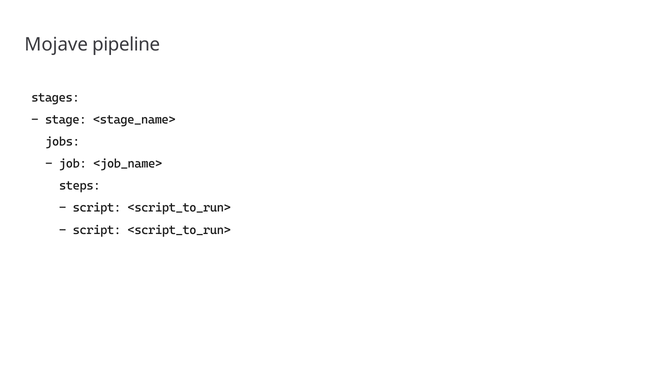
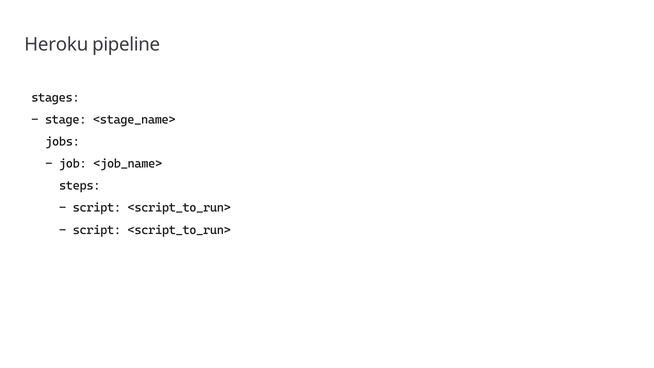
Mojave: Mojave -> Heroku
